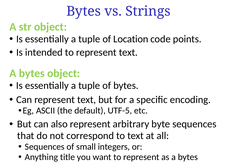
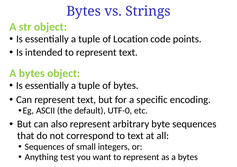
UTF-5: UTF-5 -> UTF-0
title: title -> test
